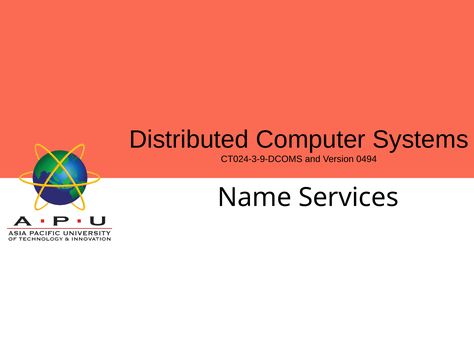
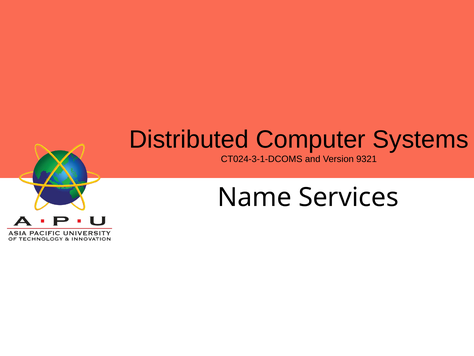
CT024-3-9-DCOMS: CT024-3-9-DCOMS -> CT024-3-1-DCOMS
0494: 0494 -> 9321
